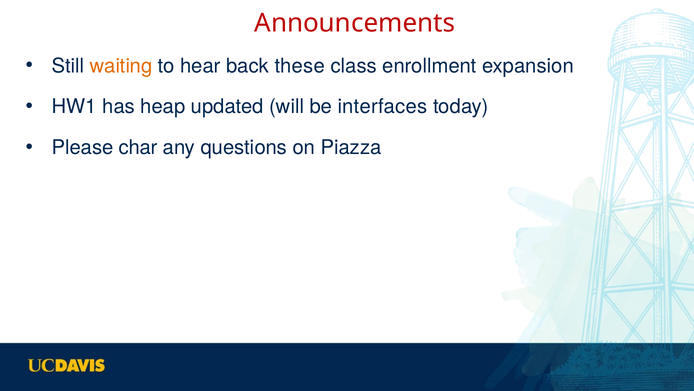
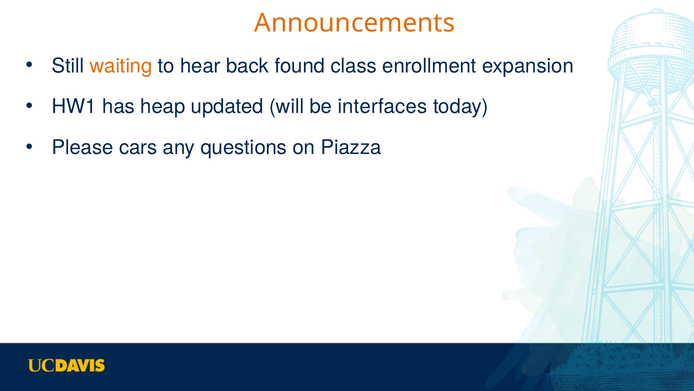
Announcements colour: red -> orange
these: these -> found
char: char -> cars
